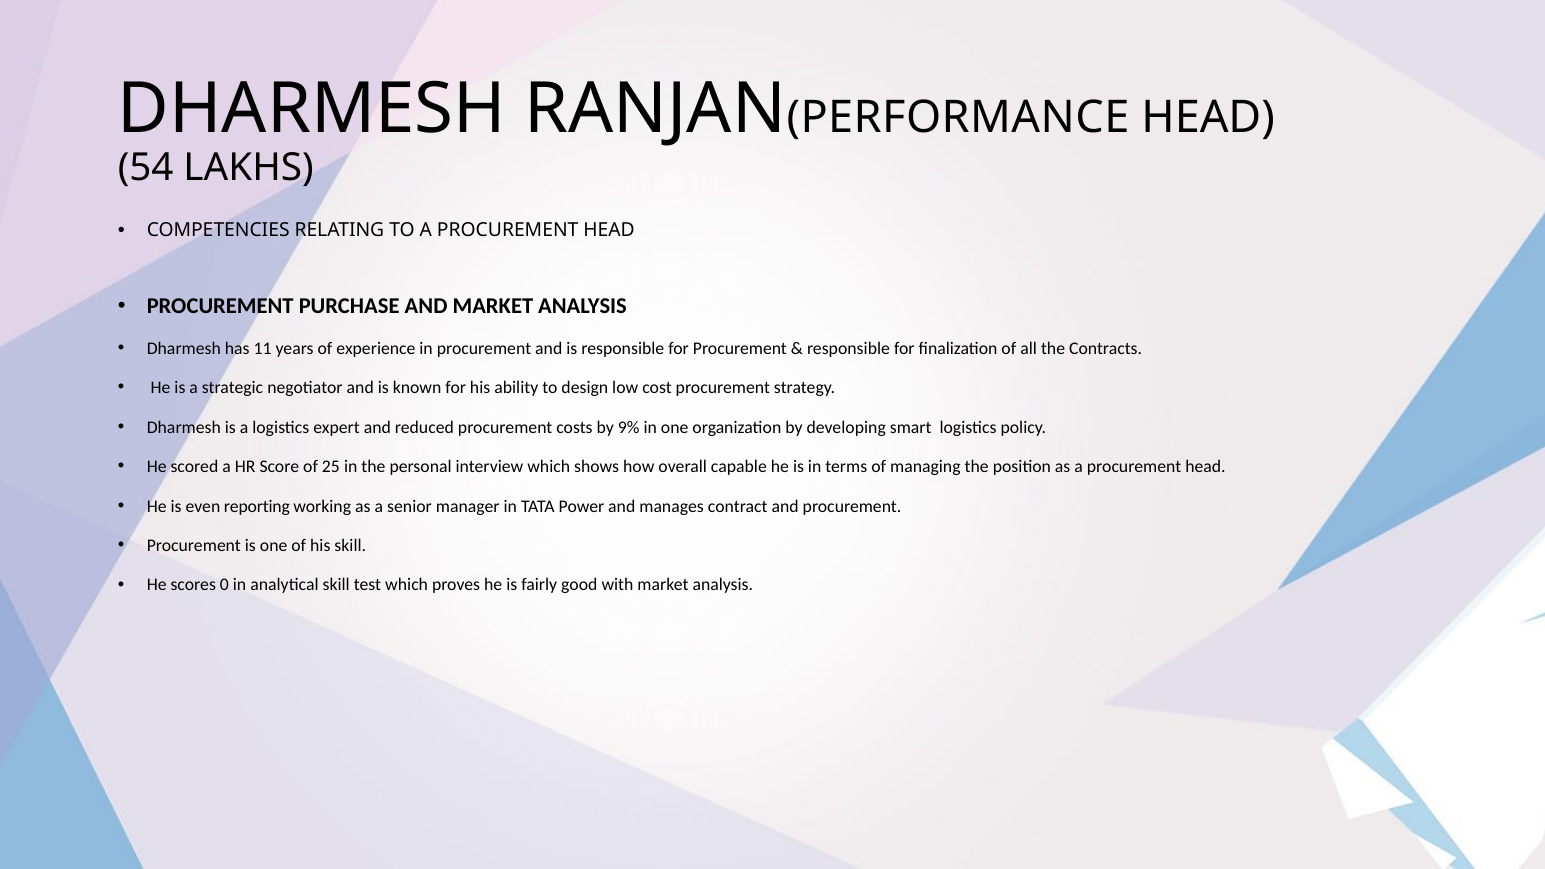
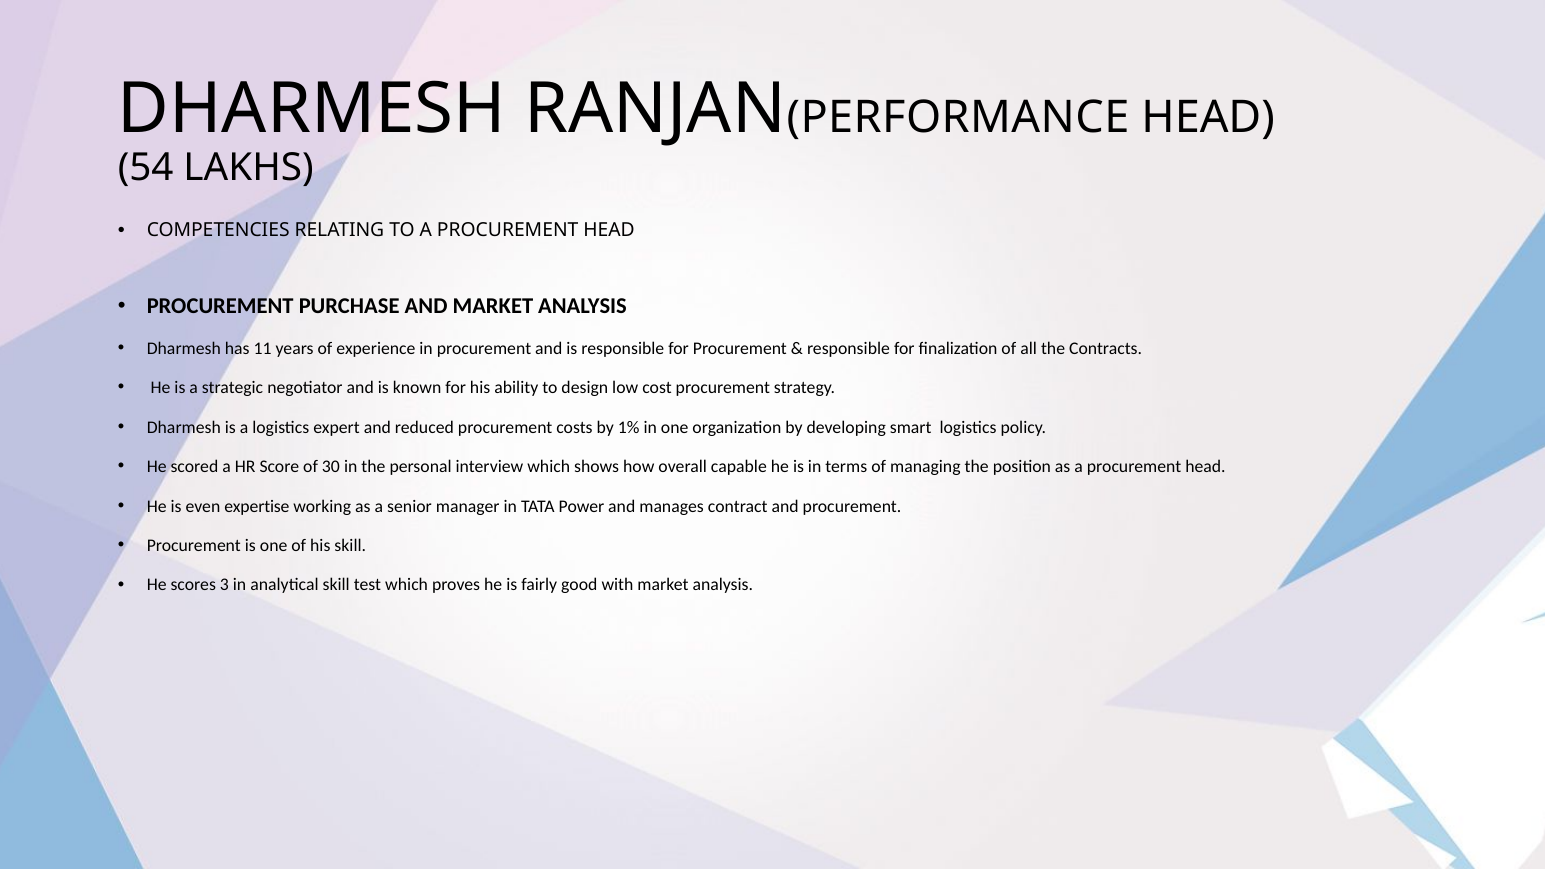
9%: 9% -> 1%
25: 25 -> 30
reporting: reporting -> expertise
0: 0 -> 3
